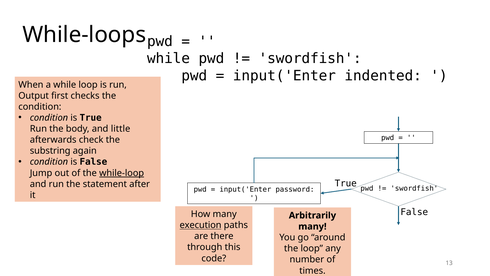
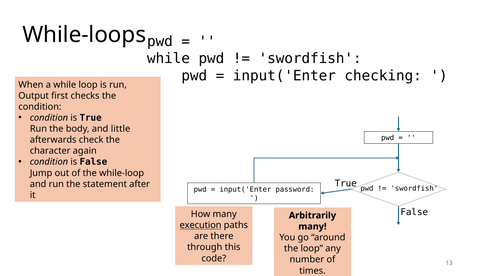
indented: indented -> checking
substring: substring -> character
while-loop underline: present -> none
